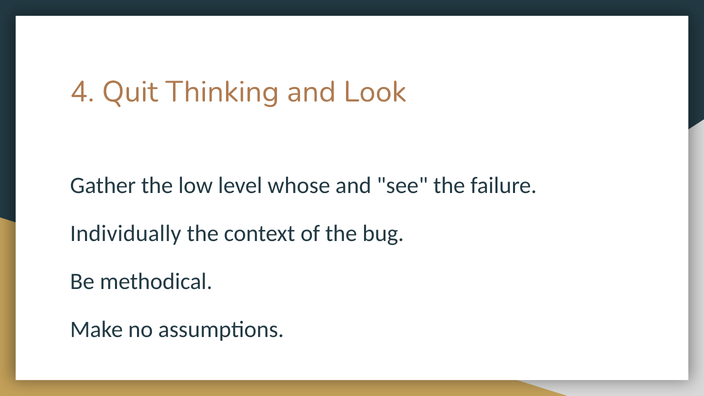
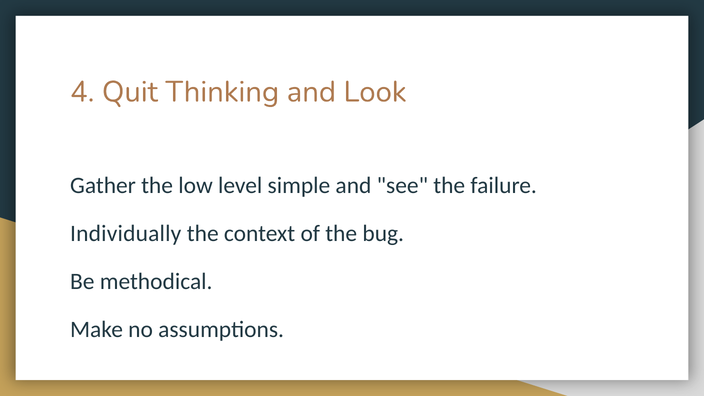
whose: whose -> simple
